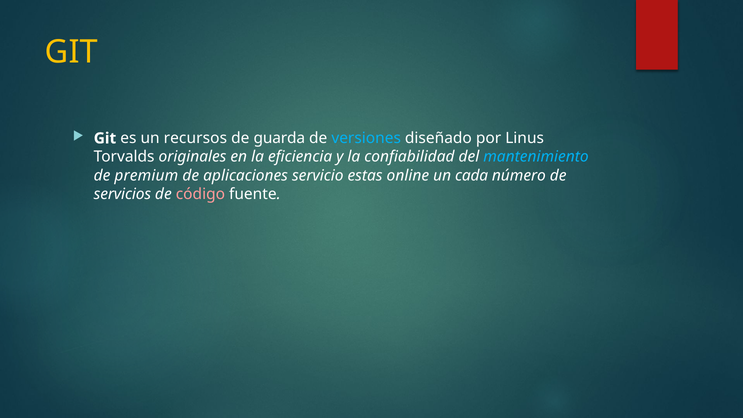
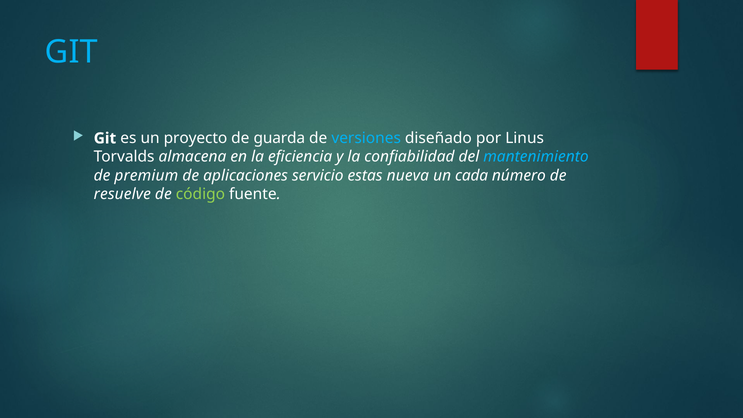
GIT at (71, 52) colour: yellow -> light blue
recursos: recursos -> proyecto
originales: originales -> almacena
online: online -> nueva
servicios: servicios -> resuelve
código colour: pink -> light green
